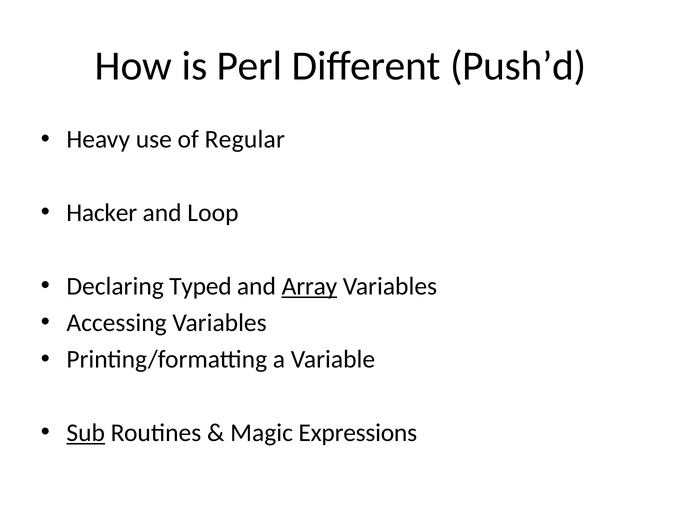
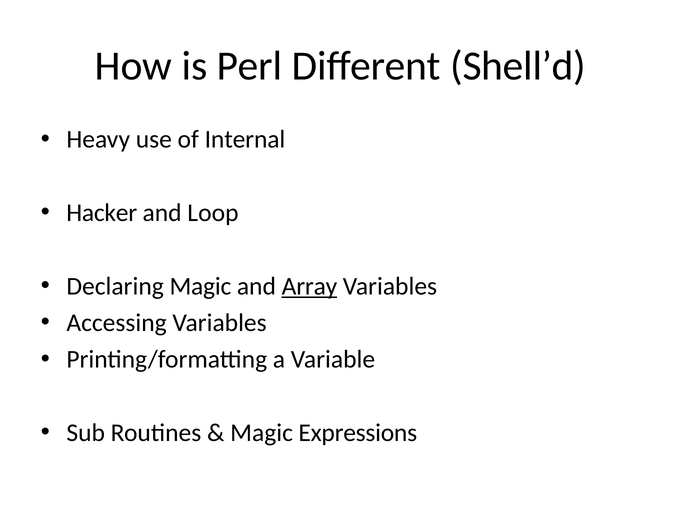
Push’d: Push’d -> Shell’d
Regular: Regular -> Internal
Declaring Typed: Typed -> Magic
Sub underline: present -> none
